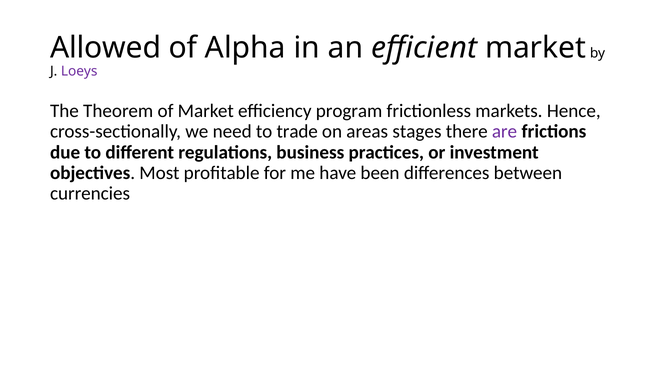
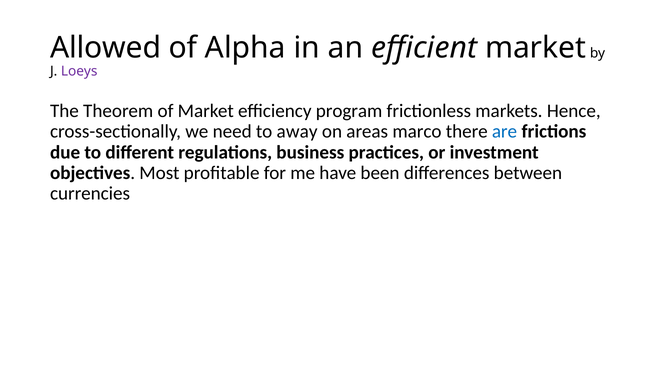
trade: trade -> away
stages: stages -> marco
are colour: purple -> blue
